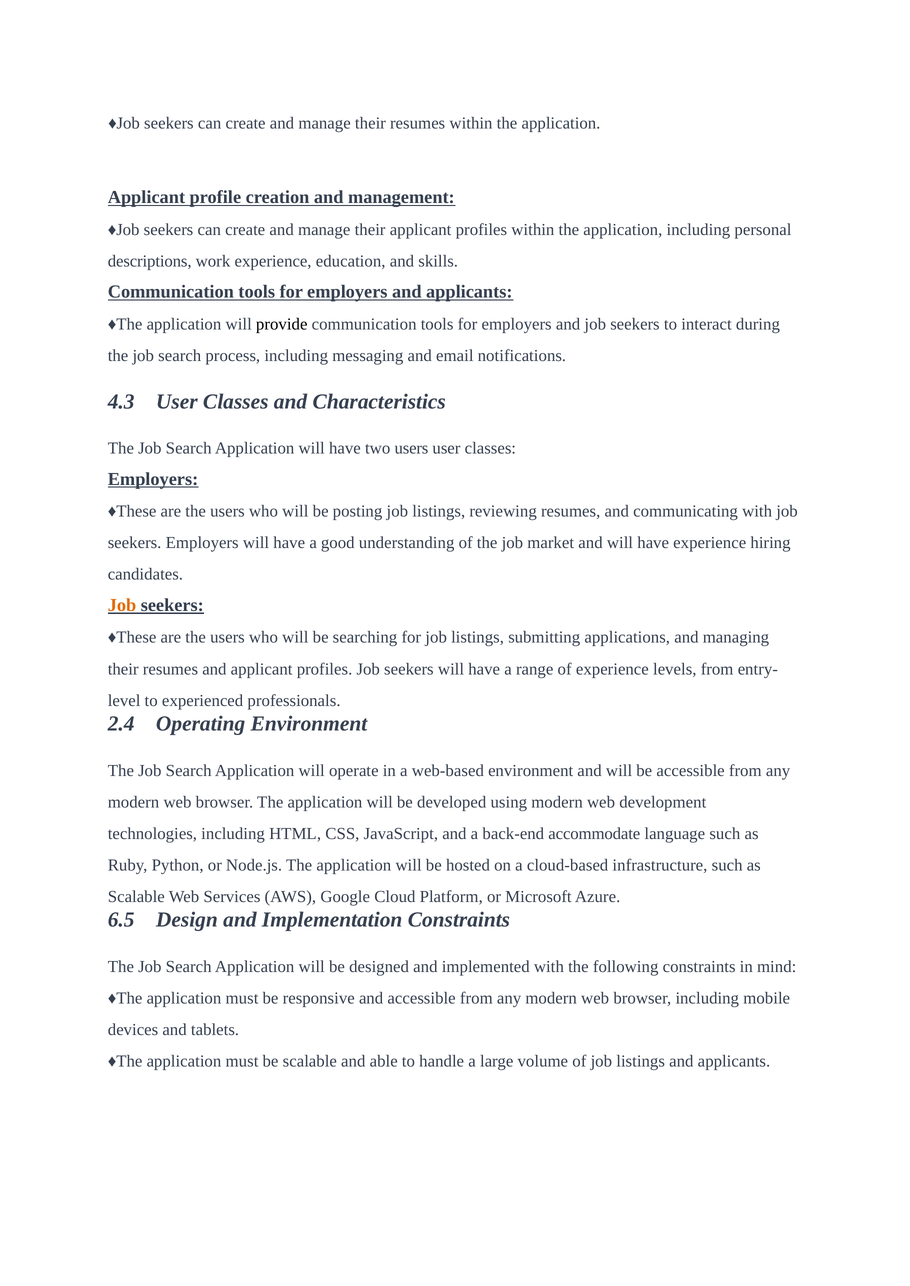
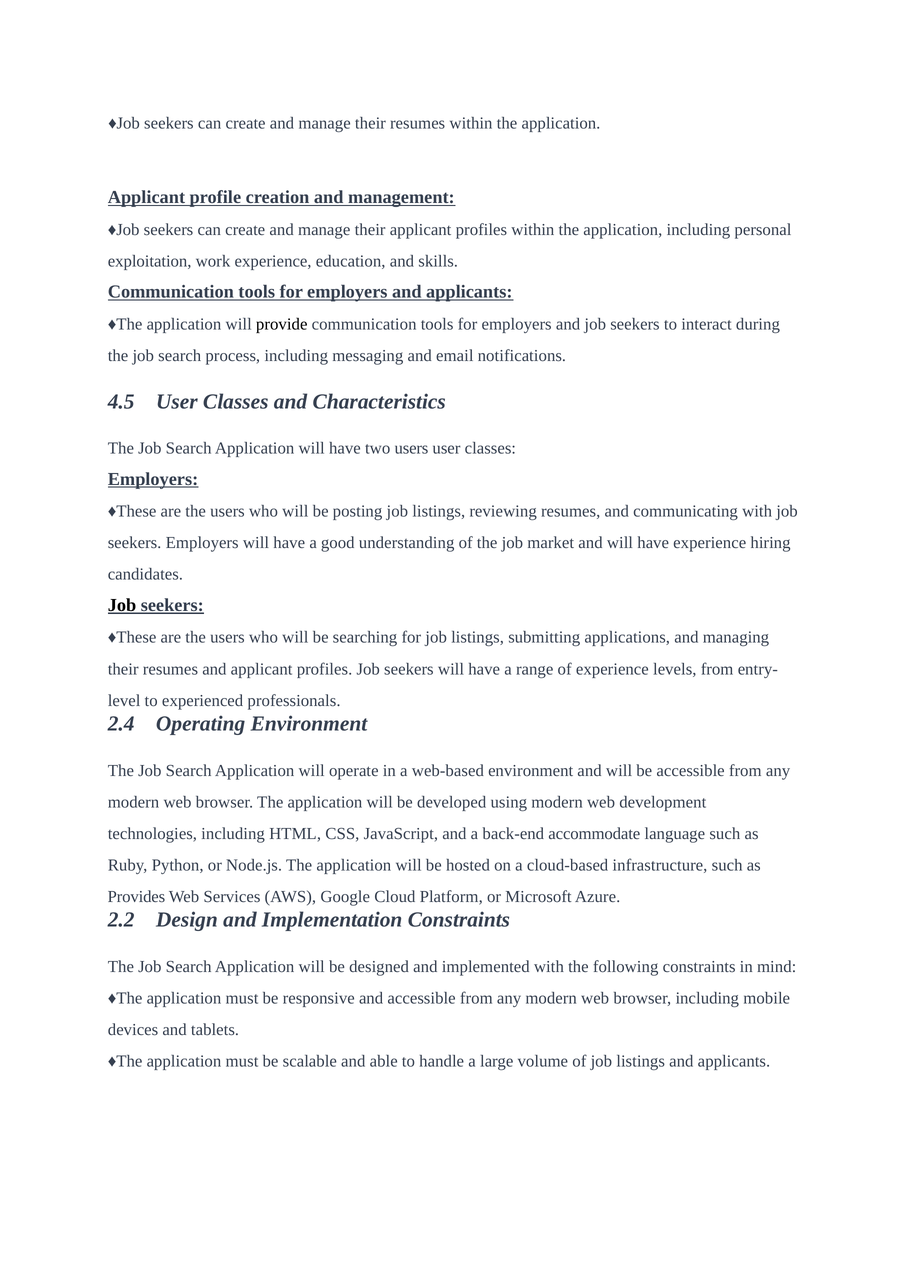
descriptions: descriptions -> exploitation
4.3: 4.3 -> 4.5
Job at (122, 605) colour: orange -> black
Scalable at (136, 897): Scalable -> Provides
6.5: 6.5 -> 2.2
